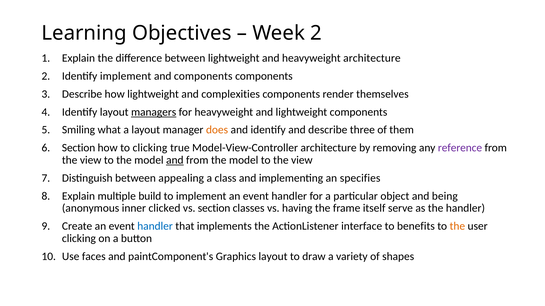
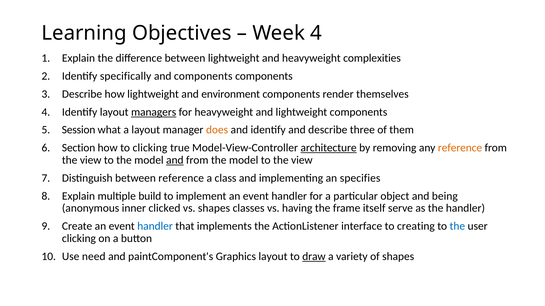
Week 2: 2 -> 4
heavyweight architecture: architecture -> complexities
Identify implement: implement -> specifically
complexities: complexities -> environment
Smiling: Smiling -> Session
architecture at (329, 148) underline: none -> present
reference at (460, 148) colour: purple -> orange
between appealing: appealing -> reference
vs section: section -> shapes
benefits: benefits -> creating
the at (457, 227) colour: orange -> blue
faces: faces -> need
draw underline: none -> present
